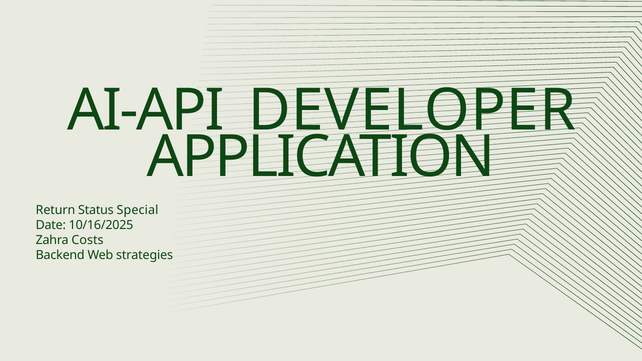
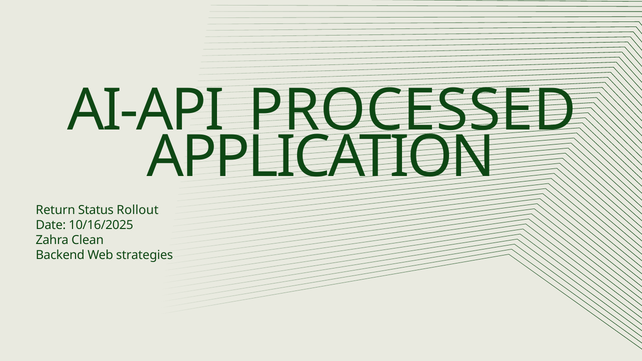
DEVELOPER: DEVELOPER -> PROCESSED
Special: Special -> Rollout
Costs: Costs -> Clean
